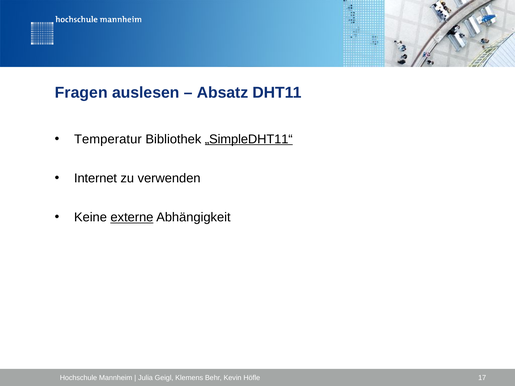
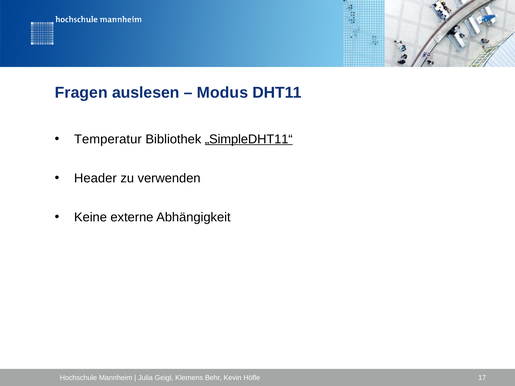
Absatz: Absatz -> Modus
Internet: Internet -> Header
externe underline: present -> none
